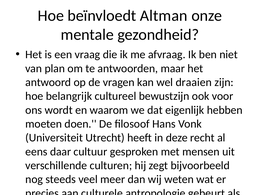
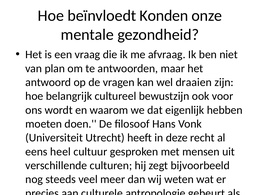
Altman: Altman -> Konden
eens daar: daar -> heel
